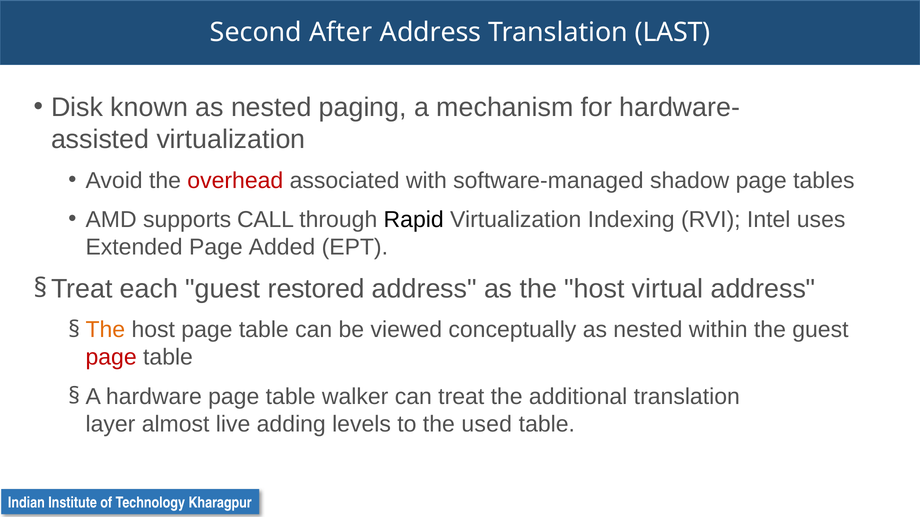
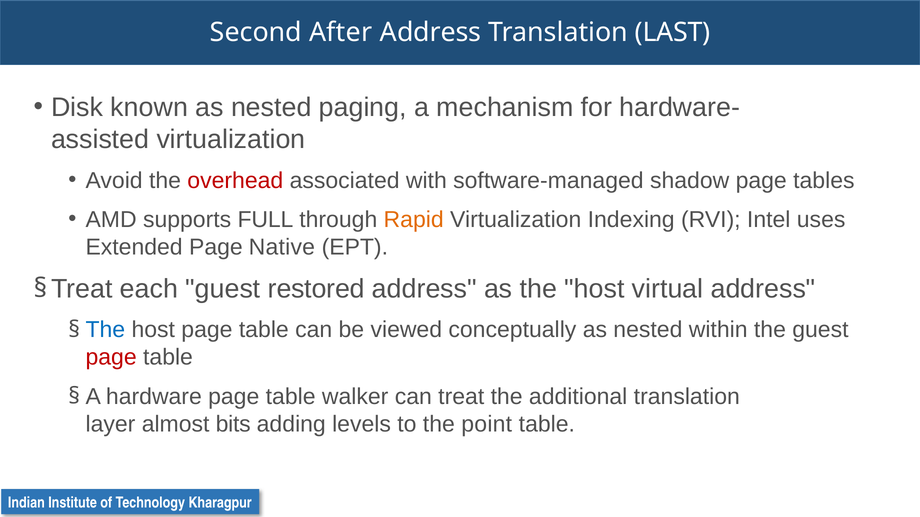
CALL: CALL -> FULL
Rapid colour: black -> orange
Added: Added -> Native
The at (105, 330) colour: orange -> blue
live: live -> bits
used: used -> point
